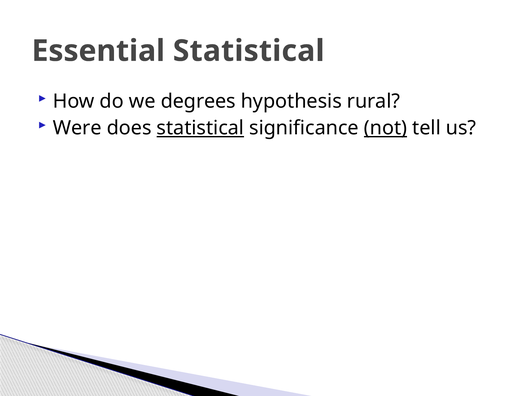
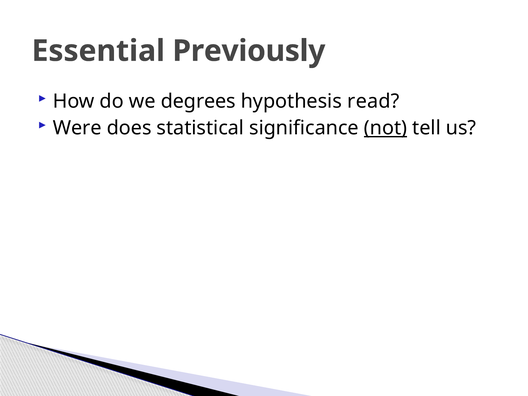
Essential Statistical: Statistical -> Previously
rural: rural -> read
statistical at (200, 128) underline: present -> none
